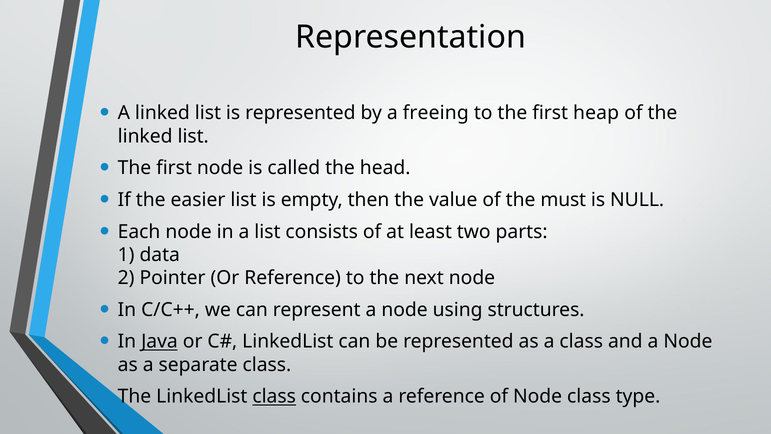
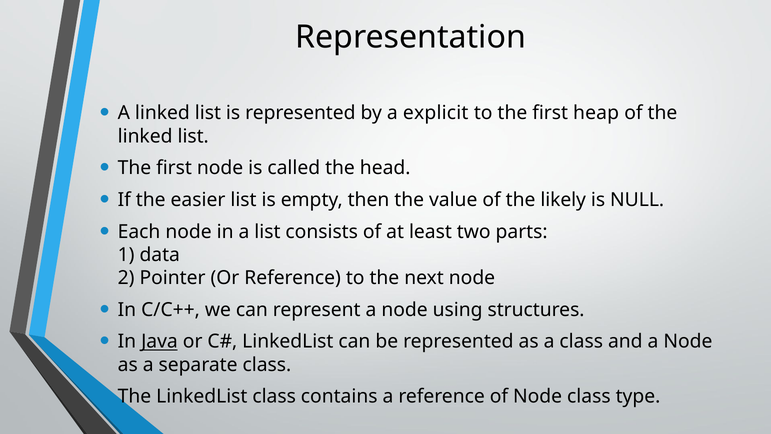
freeing: freeing -> explicit
must: must -> likely
class at (274, 396) underline: present -> none
